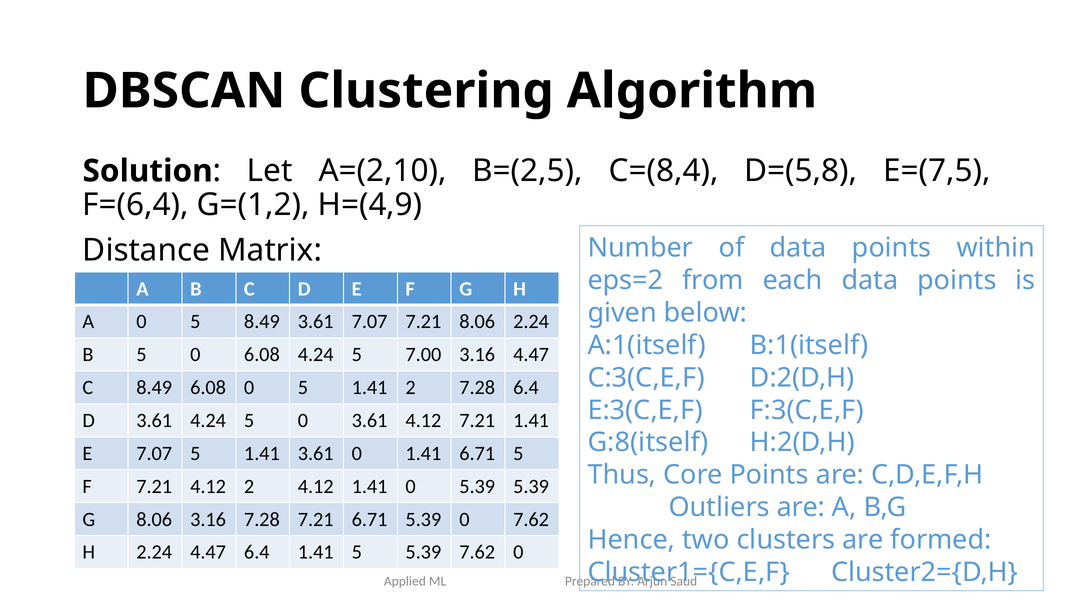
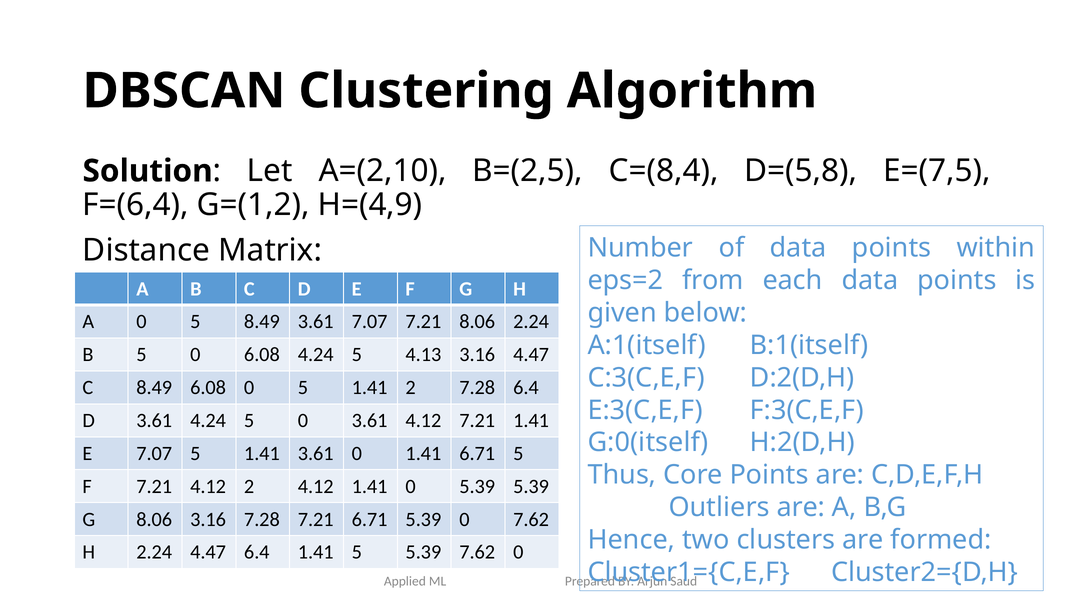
7.00: 7.00 -> 4.13
G:8(itself: G:8(itself -> G:0(itself
